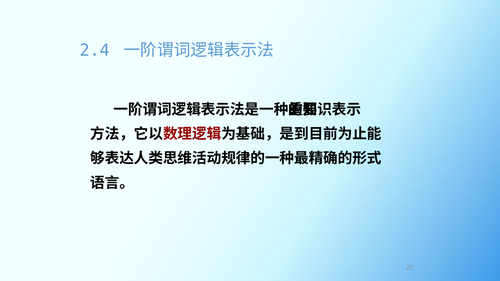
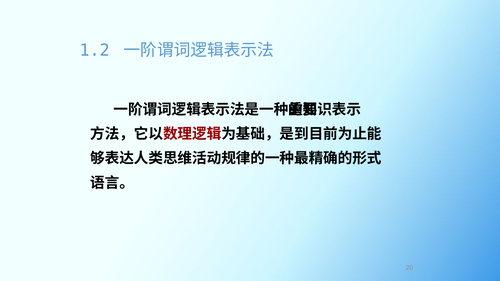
2.4: 2.4 -> 1.2
